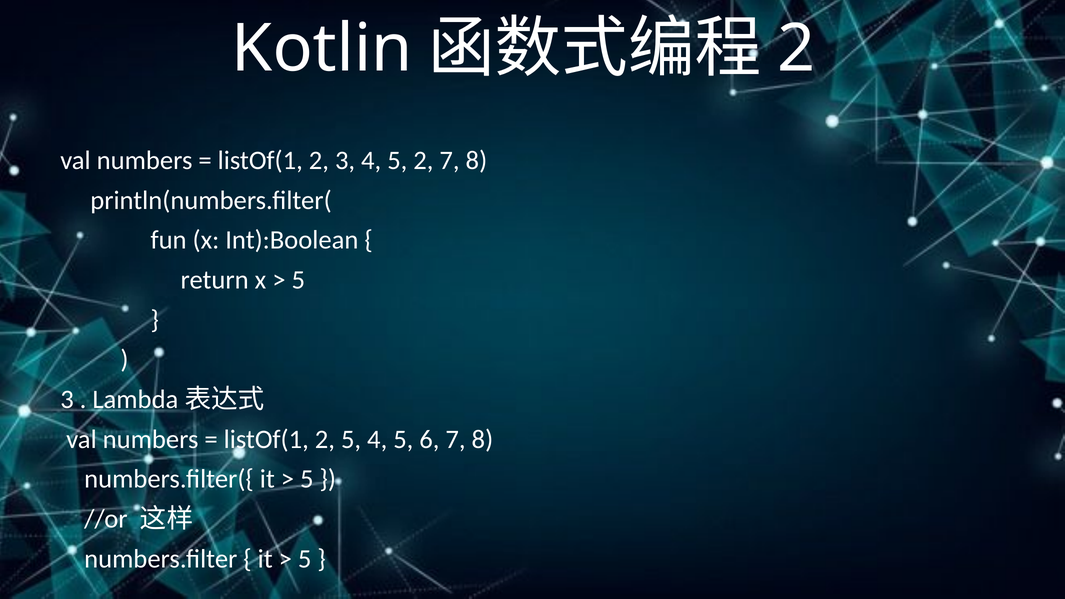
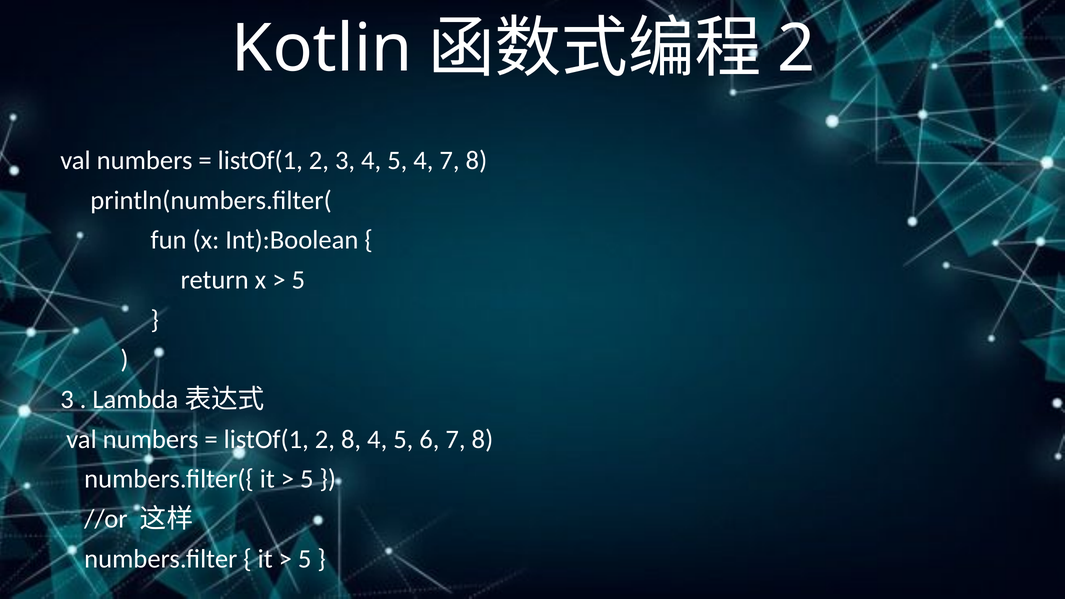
5 2: 2 -> 4
2 5: 5 -> 8
